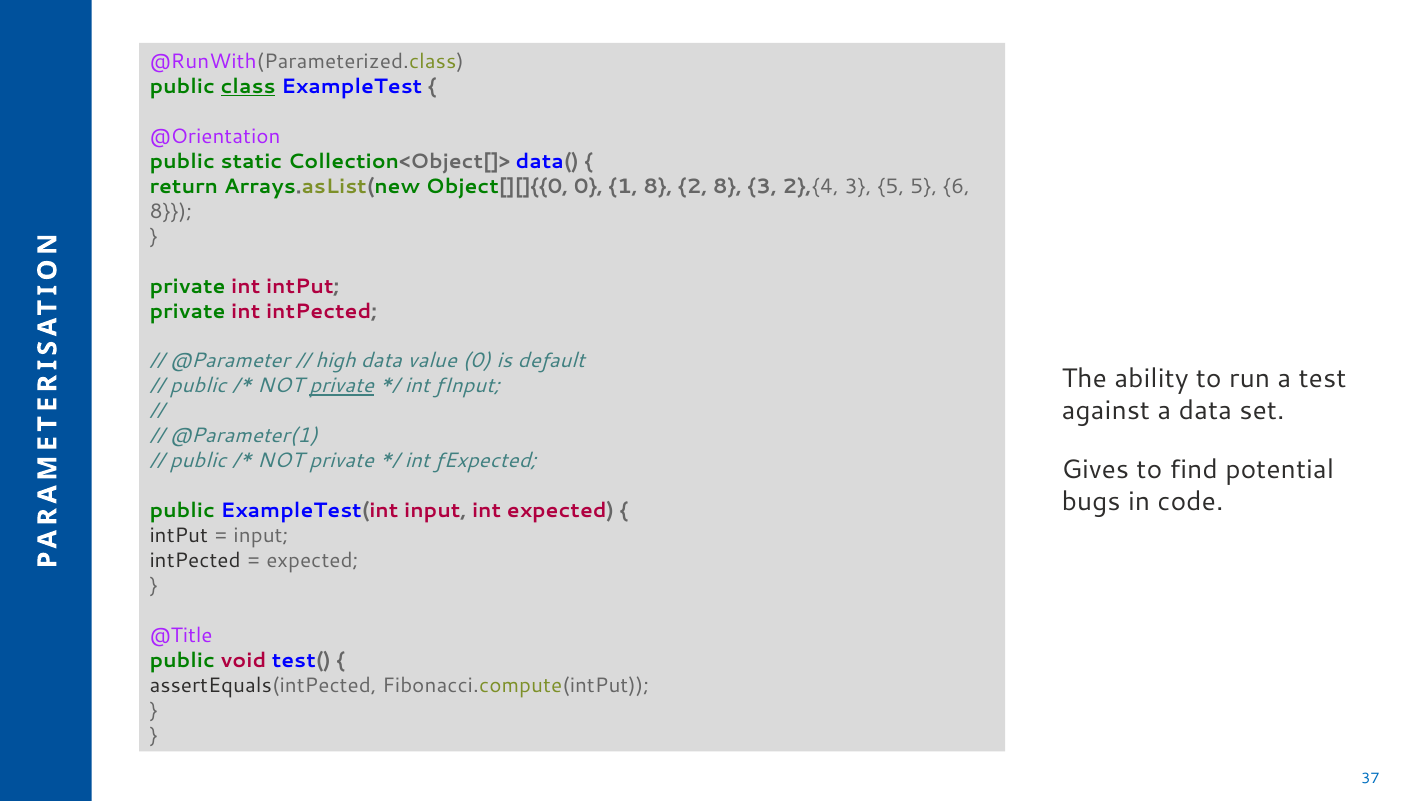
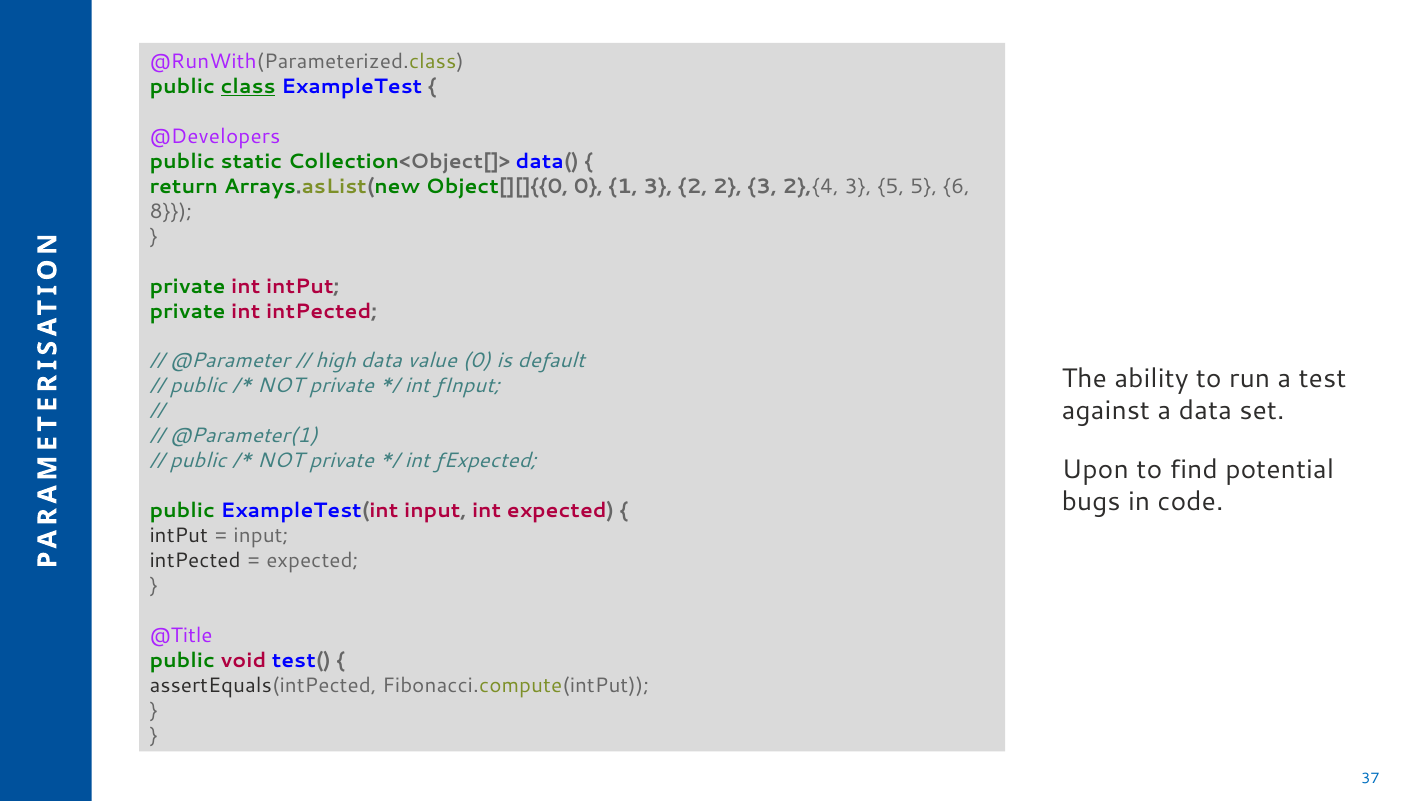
@Orientation: @Orientation -> @Developers
1 8: 8 -> 3
2 8: 8 -> 2
private at (342, 386) underline: present -> none
Gives: Gives -> Upon
